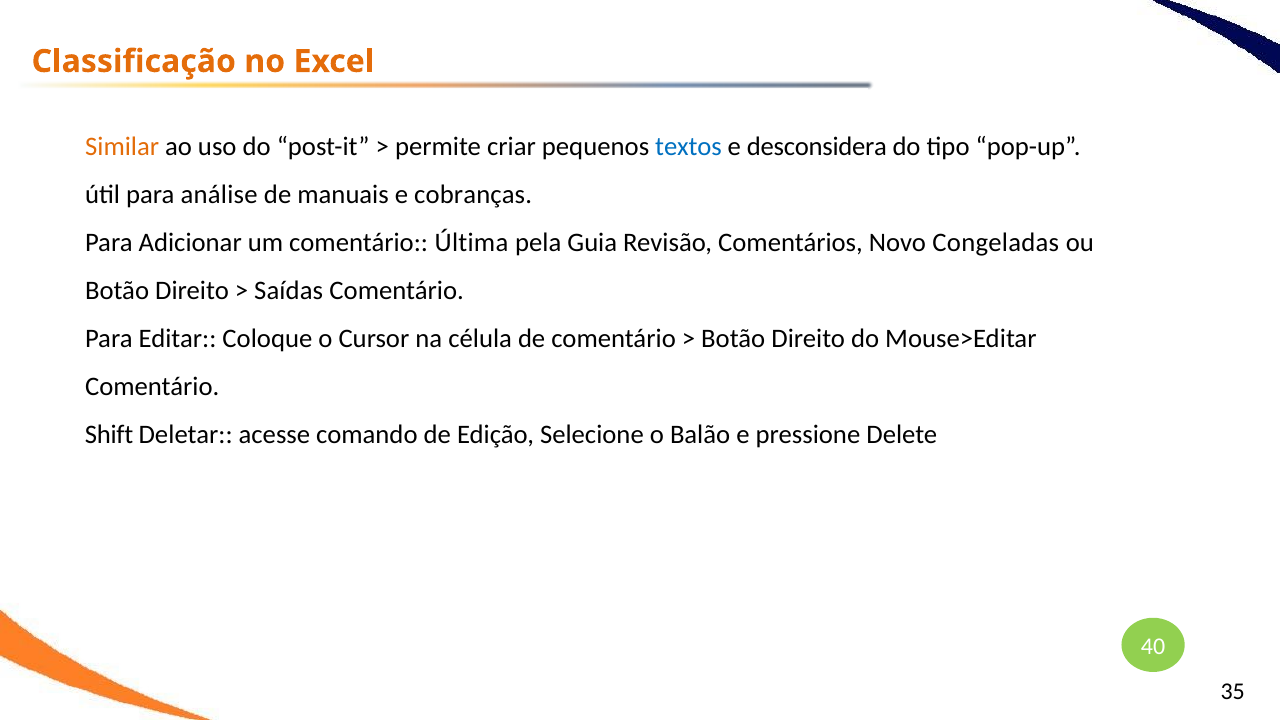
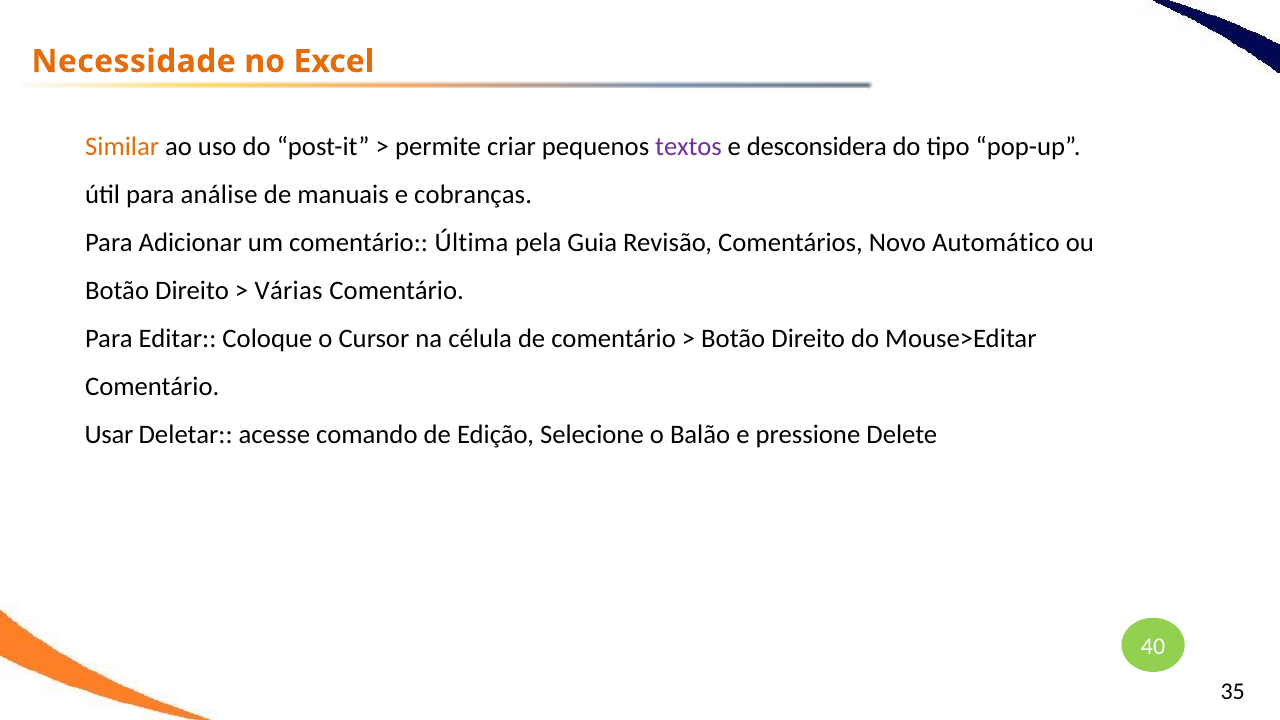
Classificação: Classificação -> Necessidade
textos colour: blue -> purple
Congeladas: Congeladas -> Automático
Saídas: Saídas -> Várias
Shift: Shift -> Usar
